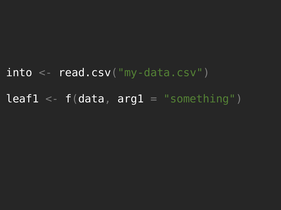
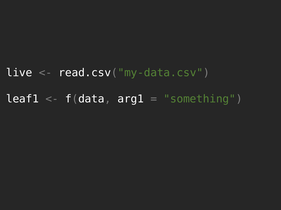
into: into -> live
